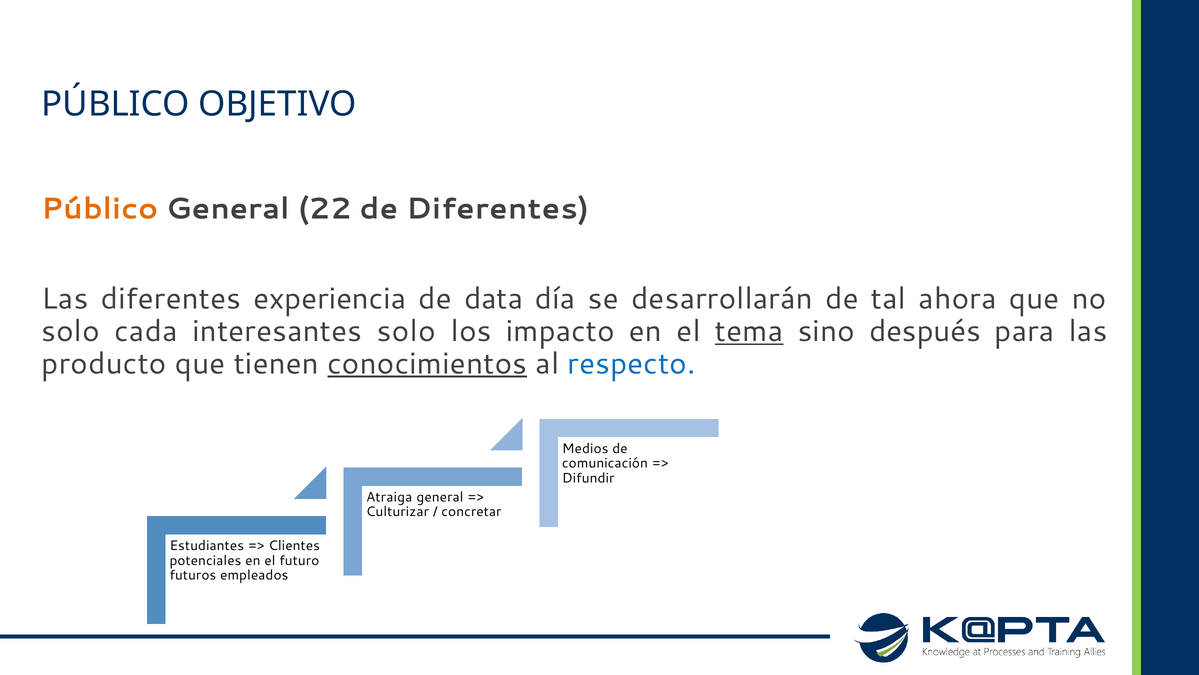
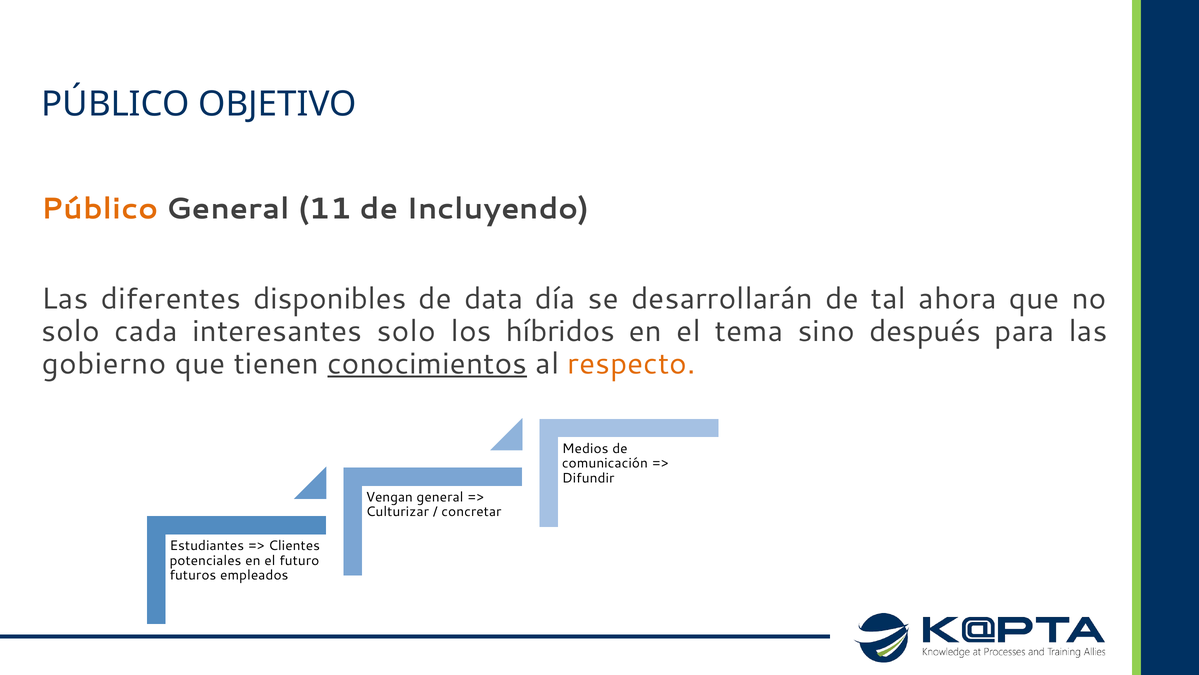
22: 22 -> 11
de Diferentes: Diferentes -> Incluyendo
experiencia: experiencia -> disponibles
impacto: impacto -> híbridos
tema underline: present -> none
producto: producto -> gobierno
respecto colour: blue -> orange
Atraiga: Atraiga -> Vengan
